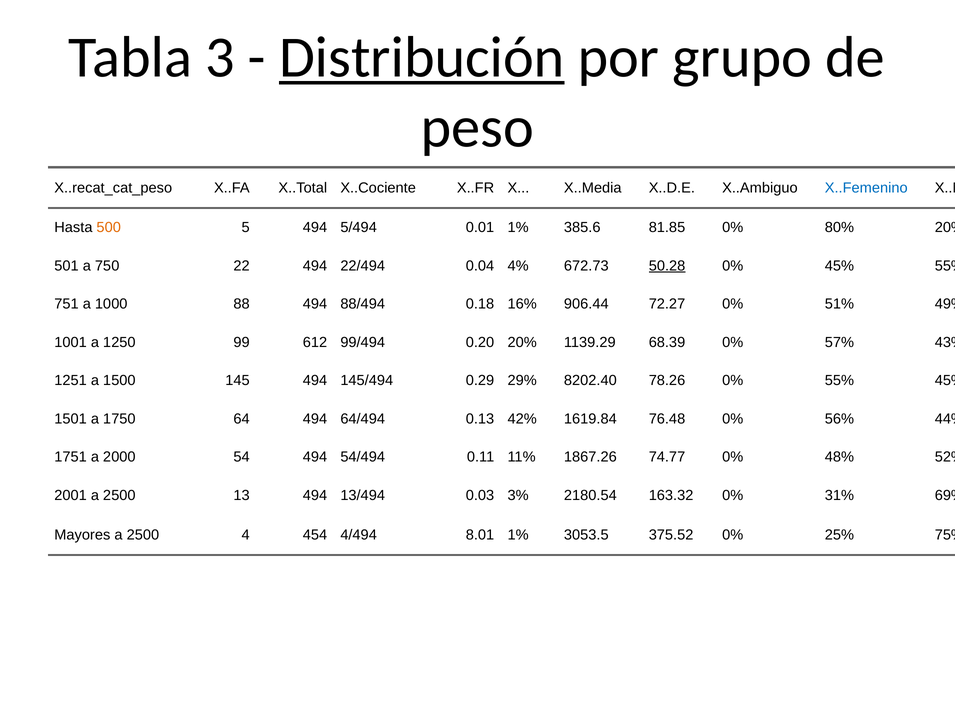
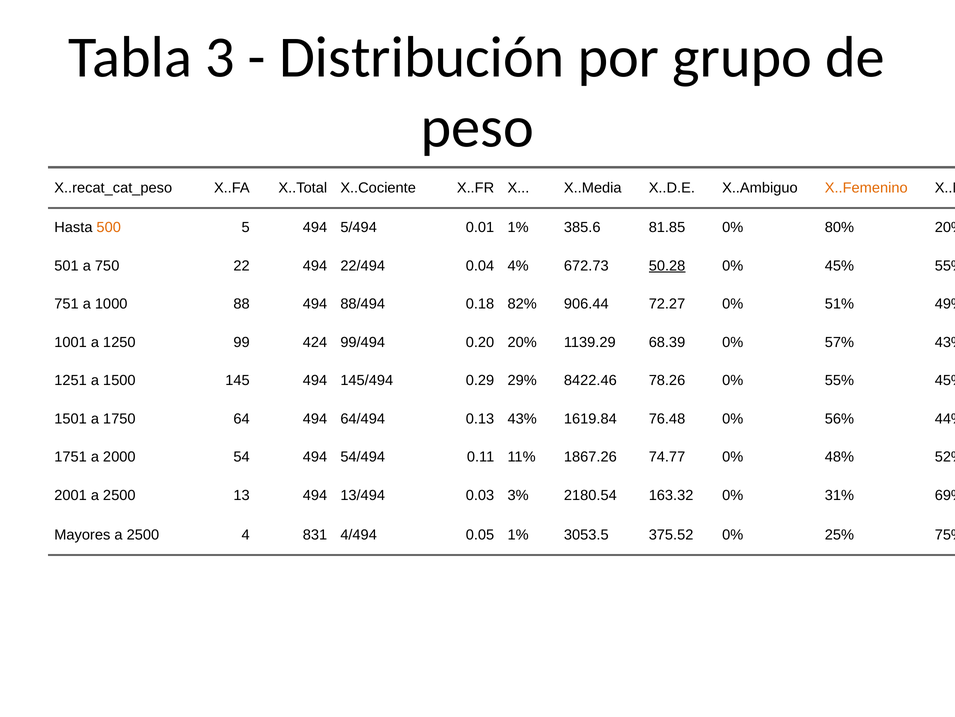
Distribución underline: present -> none
X..Femenino colour: blue -> orange
16%: 16% -> 82%
612: 612 -> 424
8202.40: 8202.40 -> 8422.46
0.13 42%: 42% -> 43%
454: 454 -> 831
8.01: 8.01 -> 0.05
